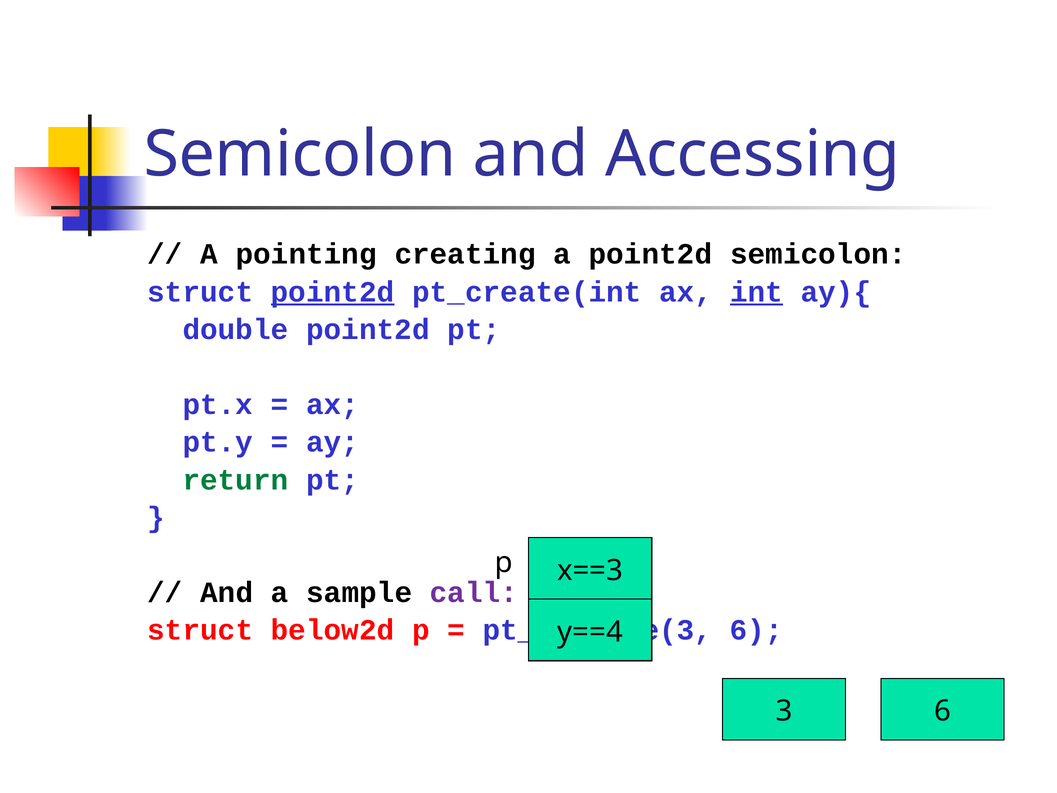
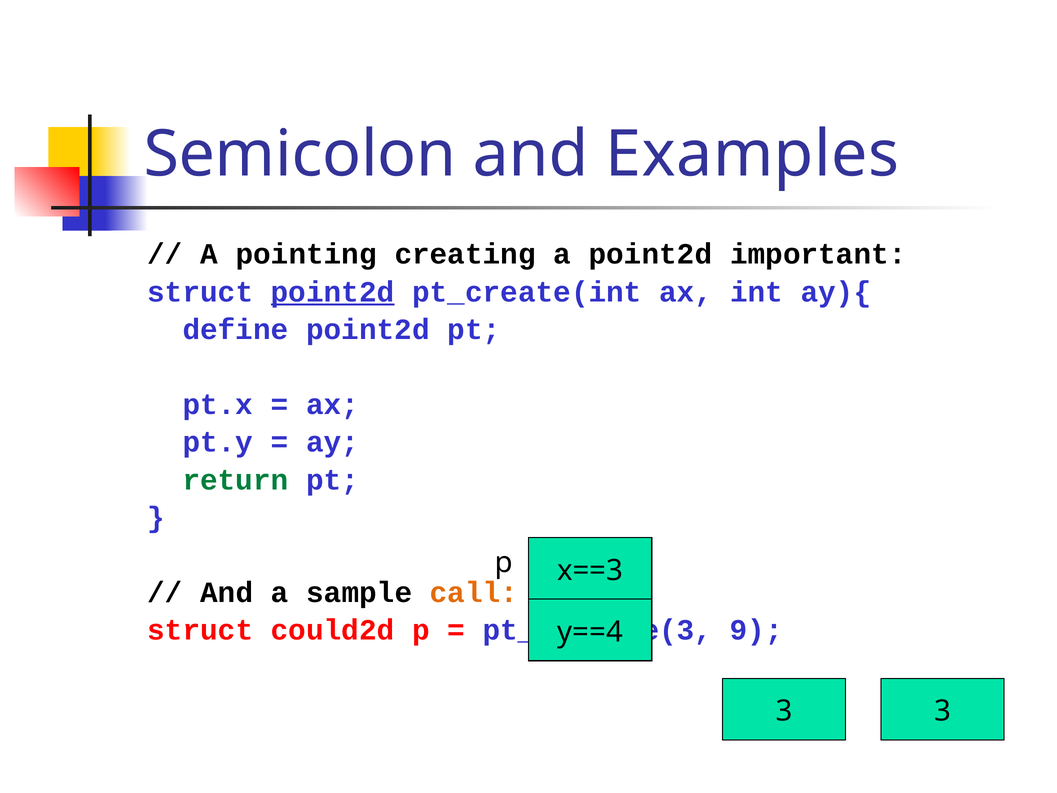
Accessing: Accessing -> Examples
point2d semicolon: semicolon -> important
int underline: present -> none
double: double -> define
call colour: purple -> orange
below2d: below2d -> could2d
6 at (756, 630): 6 -> 9
3 6: 6 -> 3
